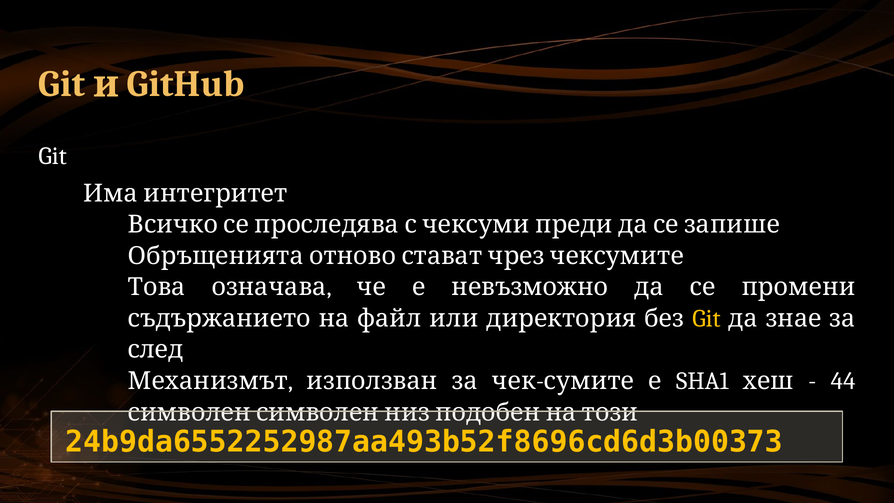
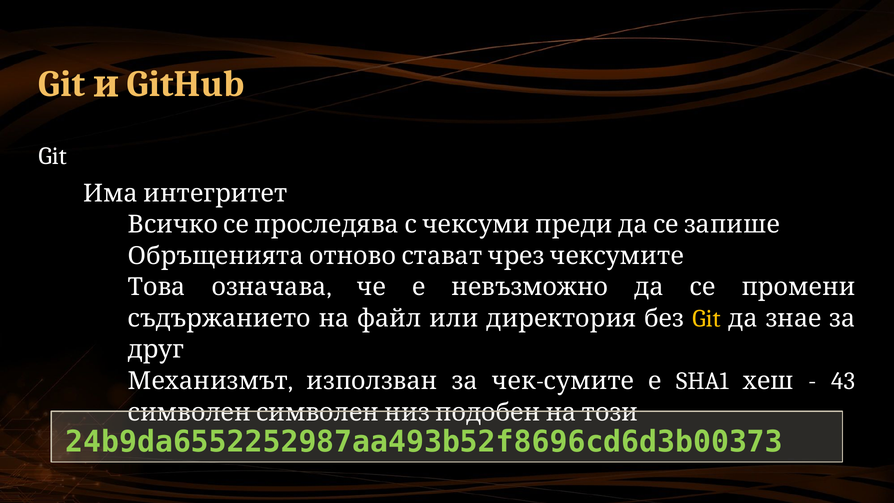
след: след -> друг
44: 44 -> 43
24b9da6552252987aa493b52f8696cd6d3b00373 colour: yellow -> light green
